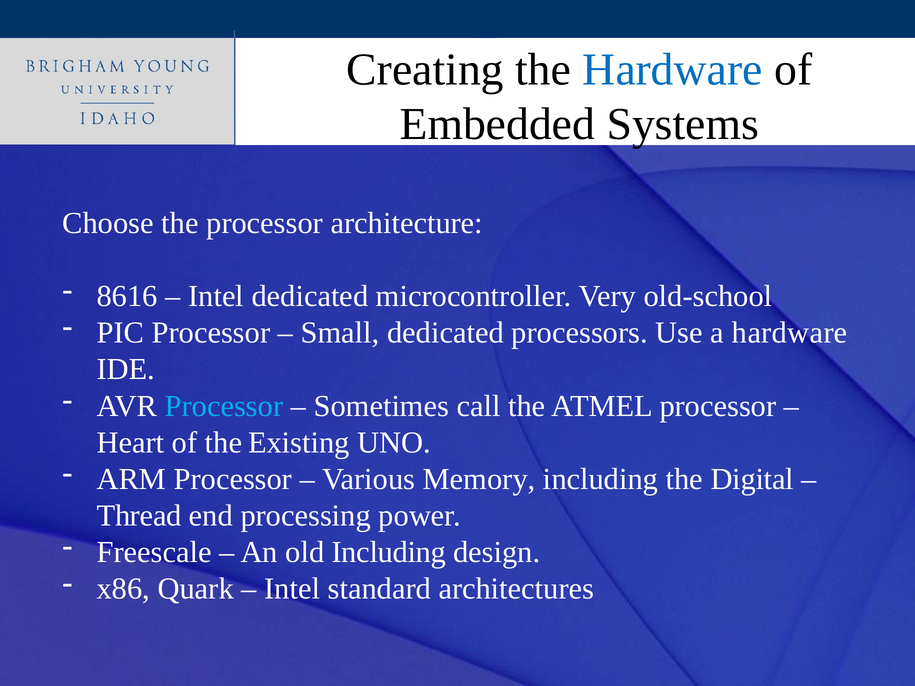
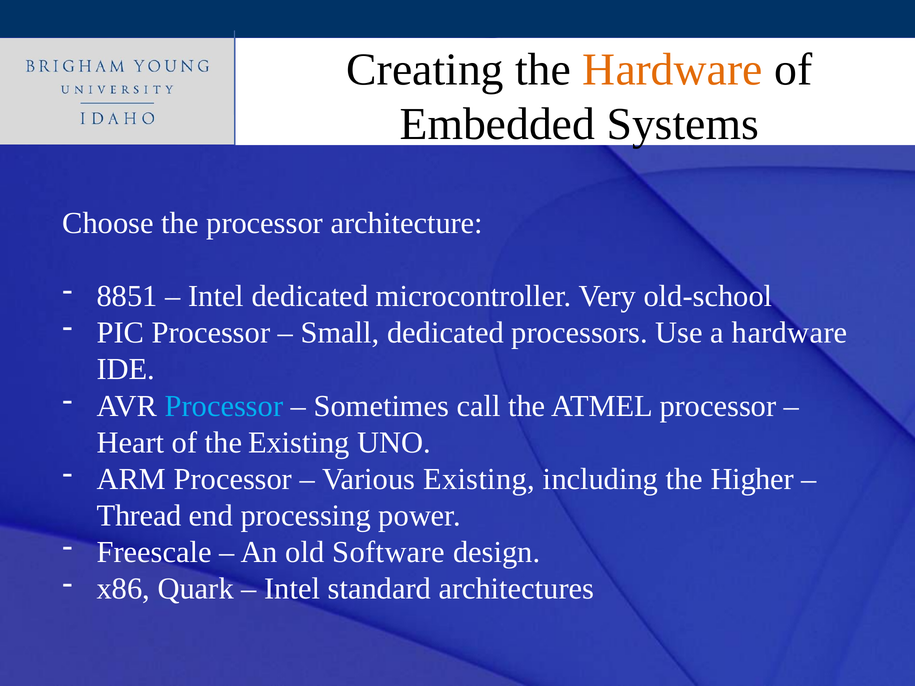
Hardware at (673, 70) colour: blue -> orange
8616: 8616 -> 8851
Various Memory: Memory -> Existing
Digital: Digital -> Higher
old Including: Including -> Software
